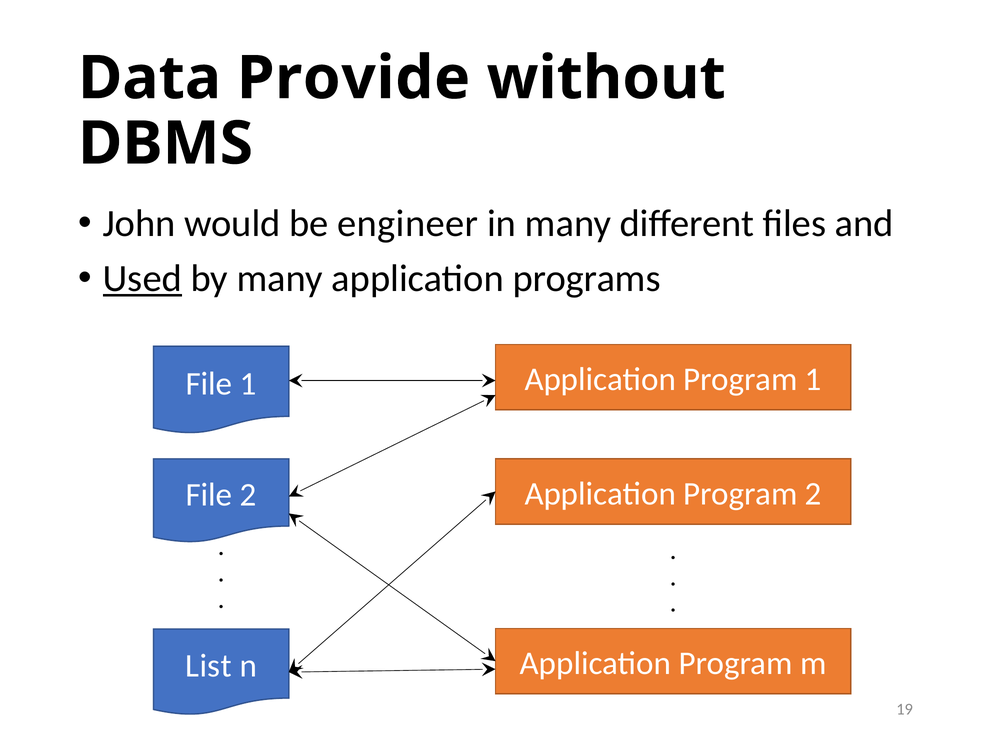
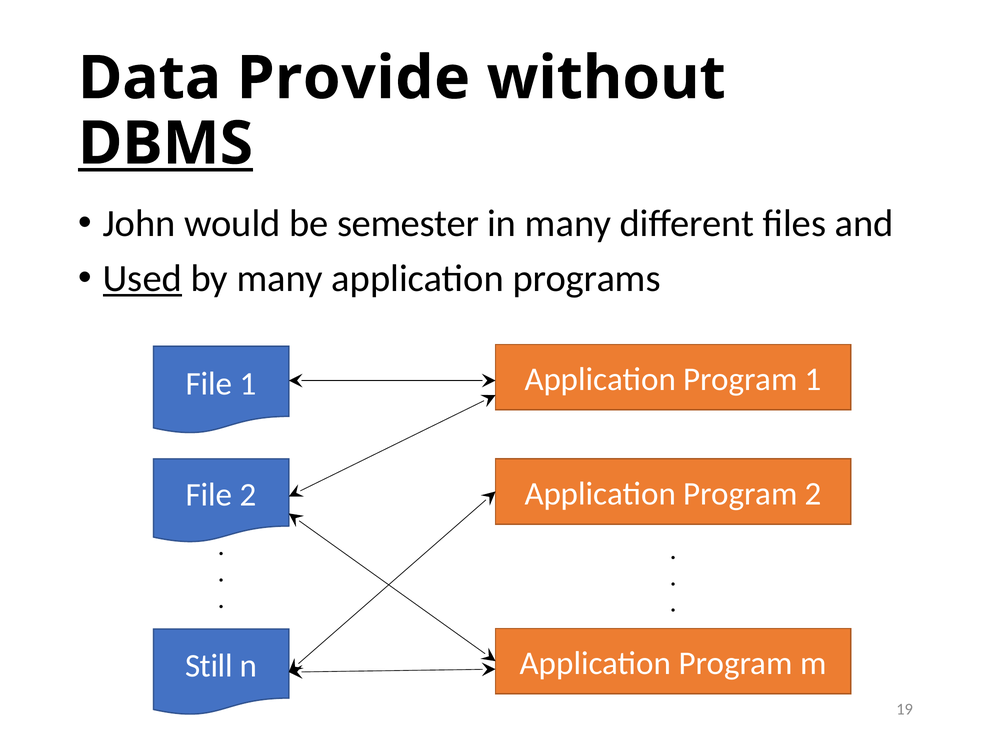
DBMS underline: none -> present
engineer: engineer -> semester
List: List -> Still
